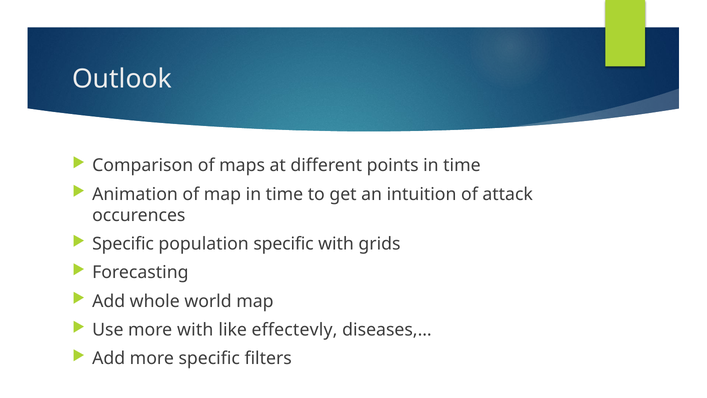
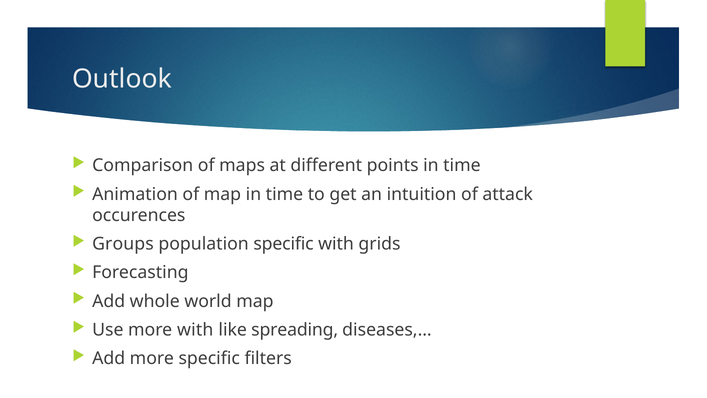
Specific at (123, 244): Specific -> Groups
effectevly: effectevly -> spreading
